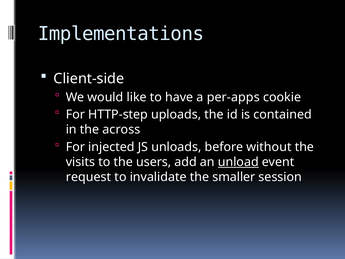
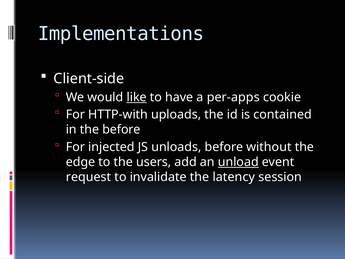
like underline: none -> present
HTTP-step: HTTP-step -> HTTP-with
the across: across -> before
visits: visits -> edge
smaller: smaller -> latency
